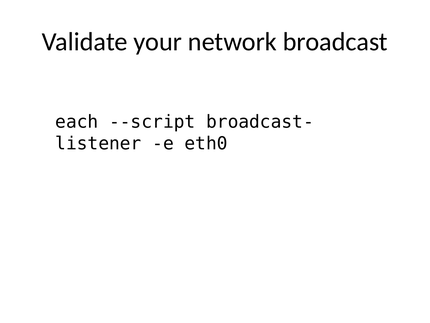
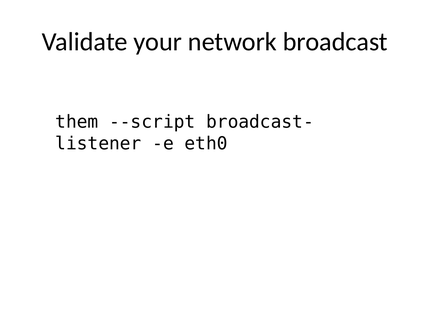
each: each -> them
